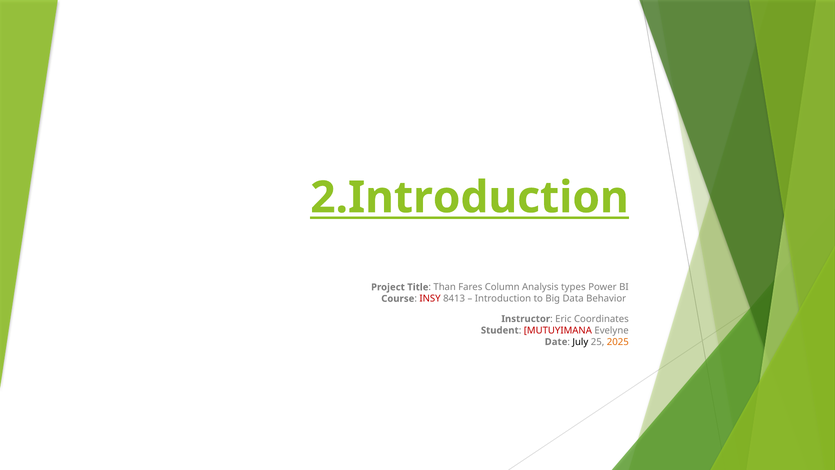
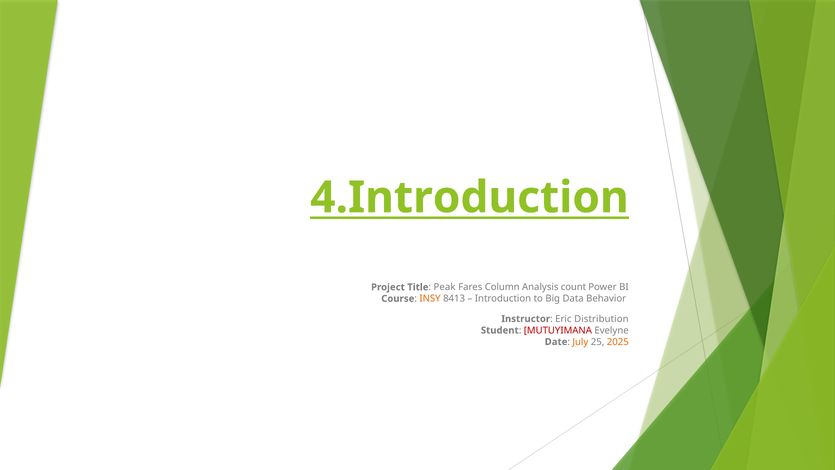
2.Introduction: 2.Introduction -> 4.Introduction
Than: Than -> Peak
types: types -> count
INSY colour: red -> orange
Coordinates: Coordinates -> Distribution
July colour: black -> orange
